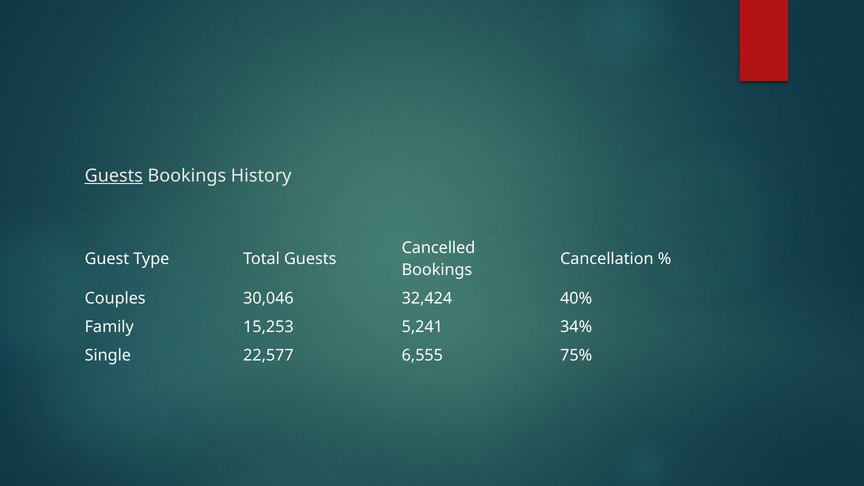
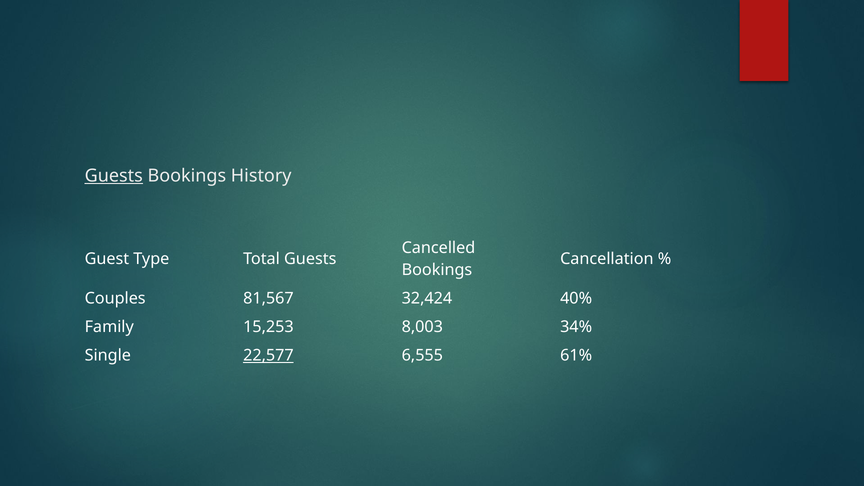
30,046: 30,046 -> 81,567
5,241: 5,241 -> 8,003
22,577 underline: none -> present
75%: 75% -> 61%
